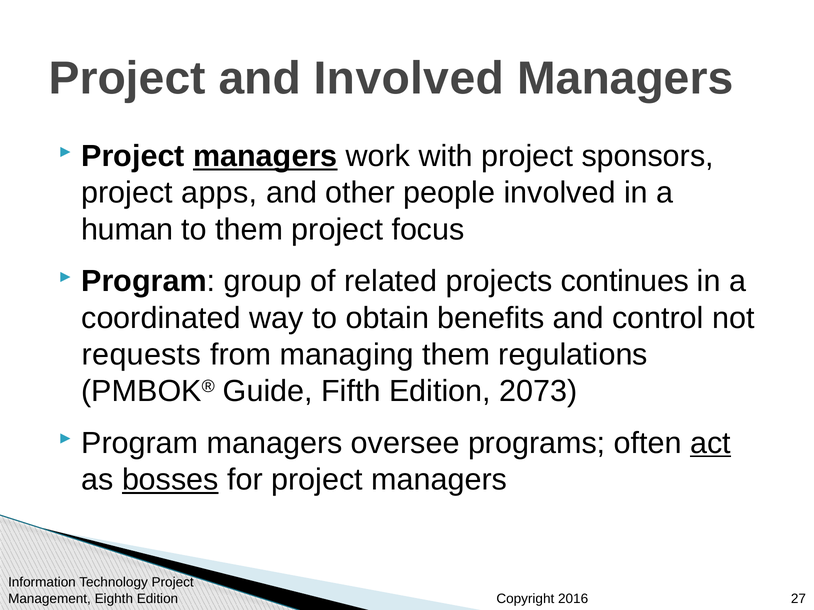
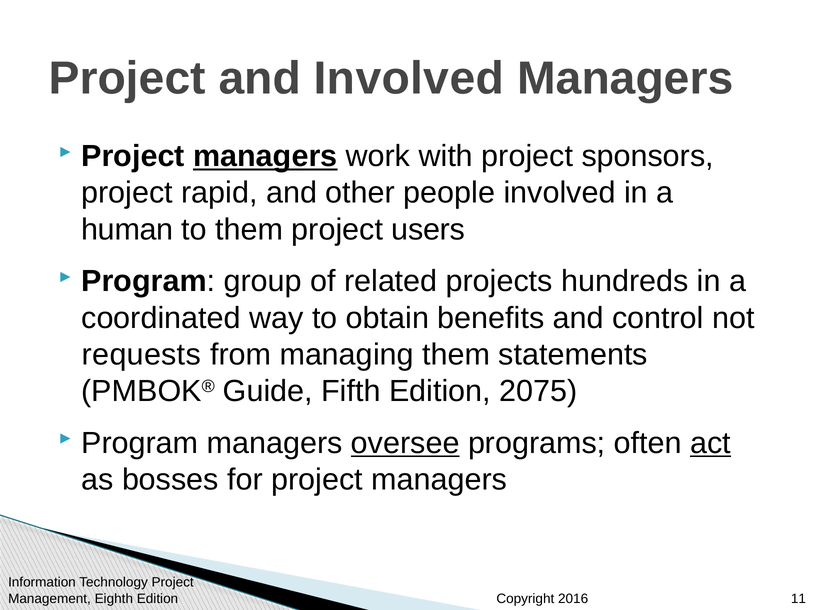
apps: apps -> rapid
focus: focus -> users
continues: continues -> hundreds
regulations: regulations -> statements
2073: 2073 -> 2075
oversee underline: none -> present
bosses underline: present -> none
27: 27 -> 11
